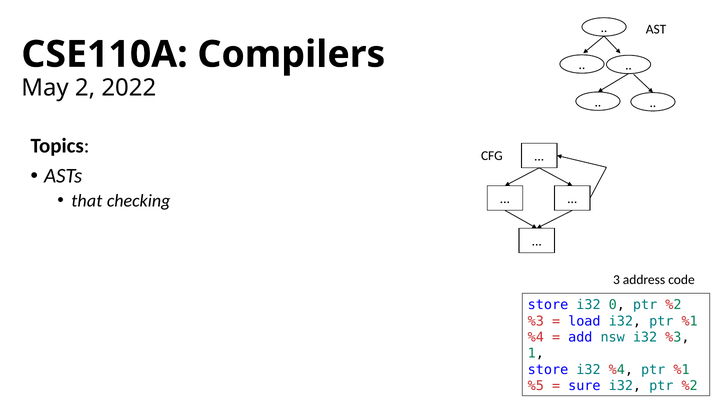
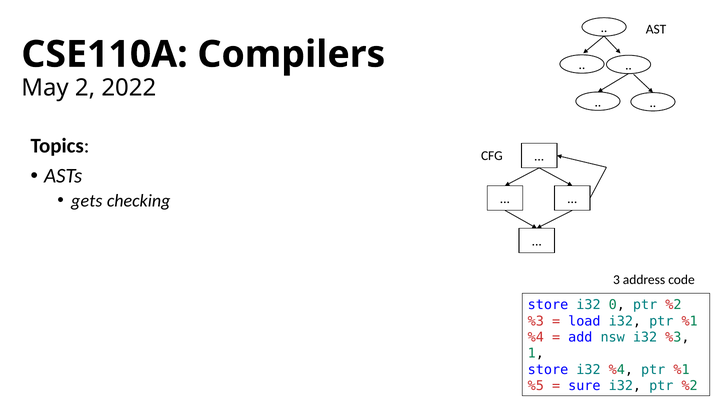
that: that -> gets
